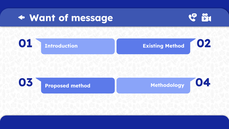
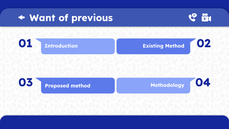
message: message -> previous
